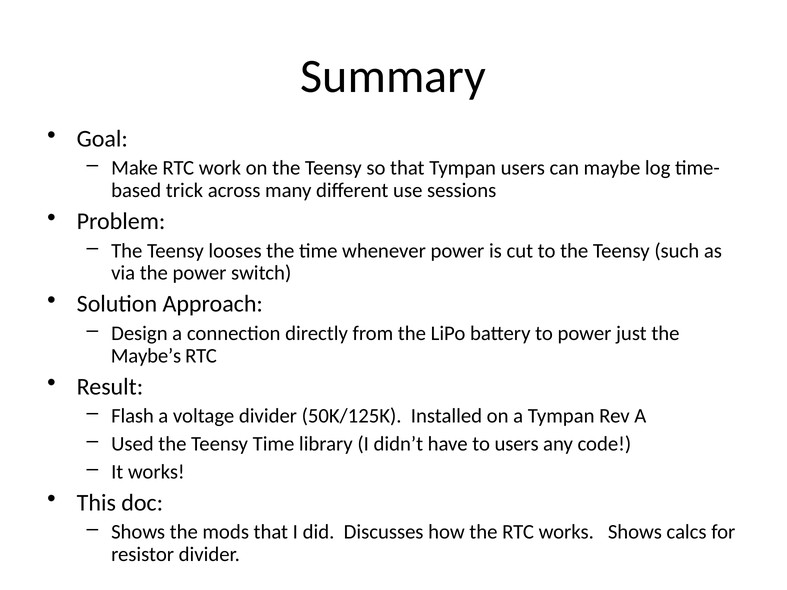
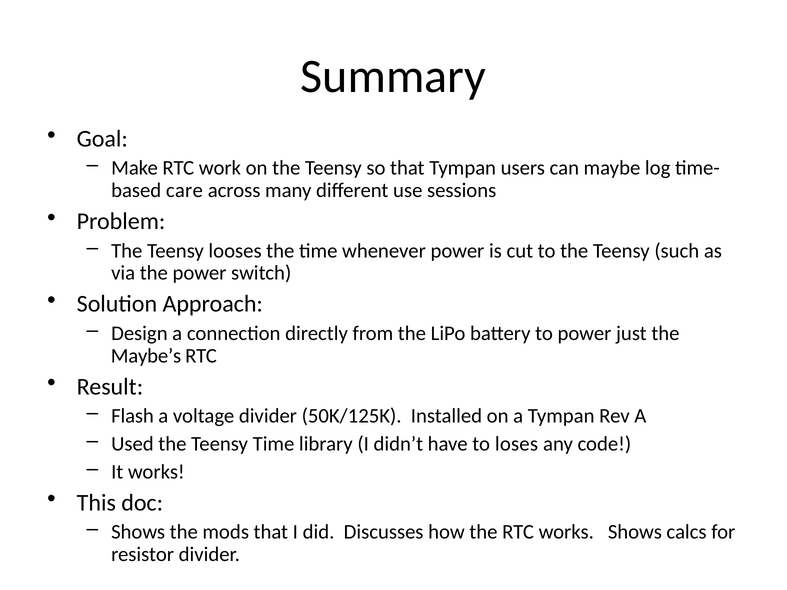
trick: trick -> care
to users: users -> loses
